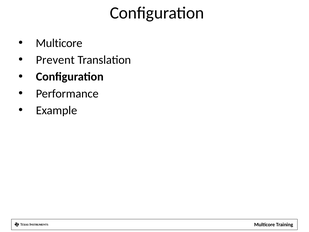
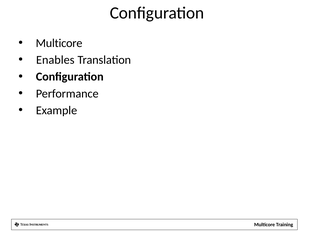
Prevent: Prevent -> Enables
